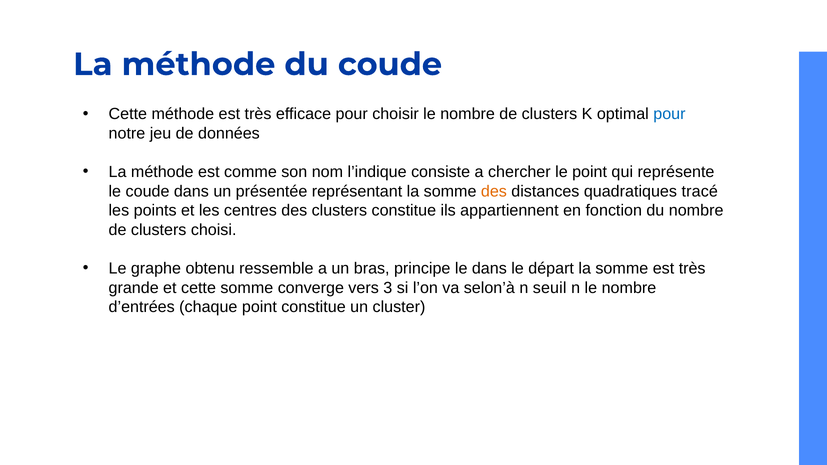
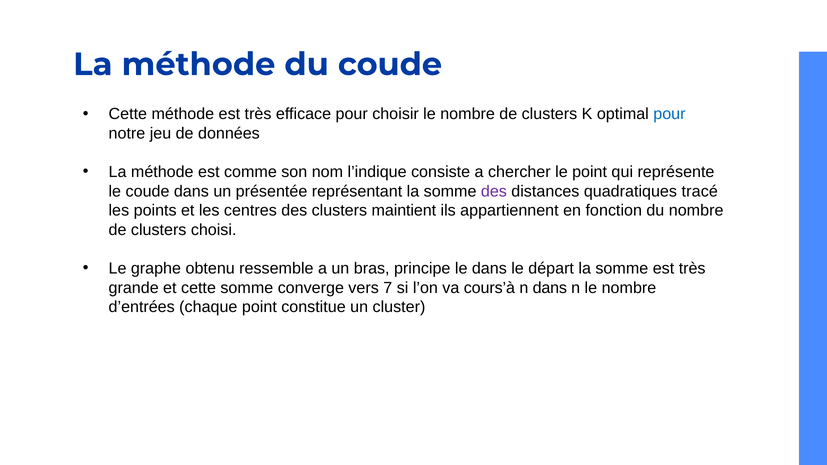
des at (494, 191) colour: orange -> purple
clusters constitue: constitue -> maintient
3: 3 -> 7
selon’à: selon’à -> cours’à
n seuil: seuil -> dans
